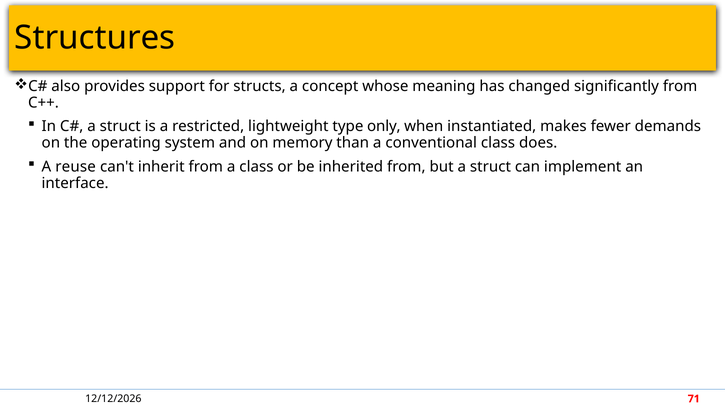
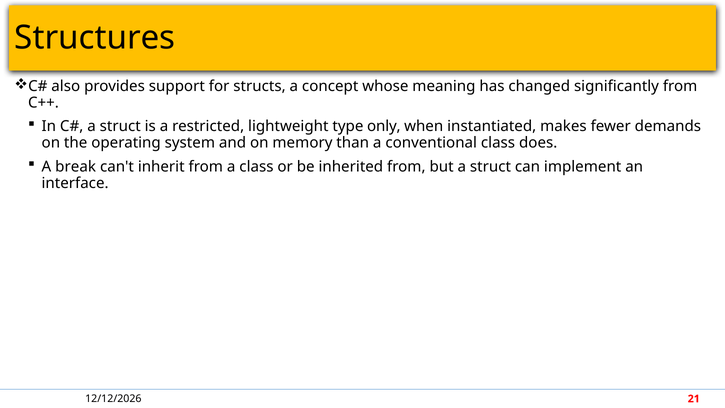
reuse: reuse -> break
71: 71 -> 21
